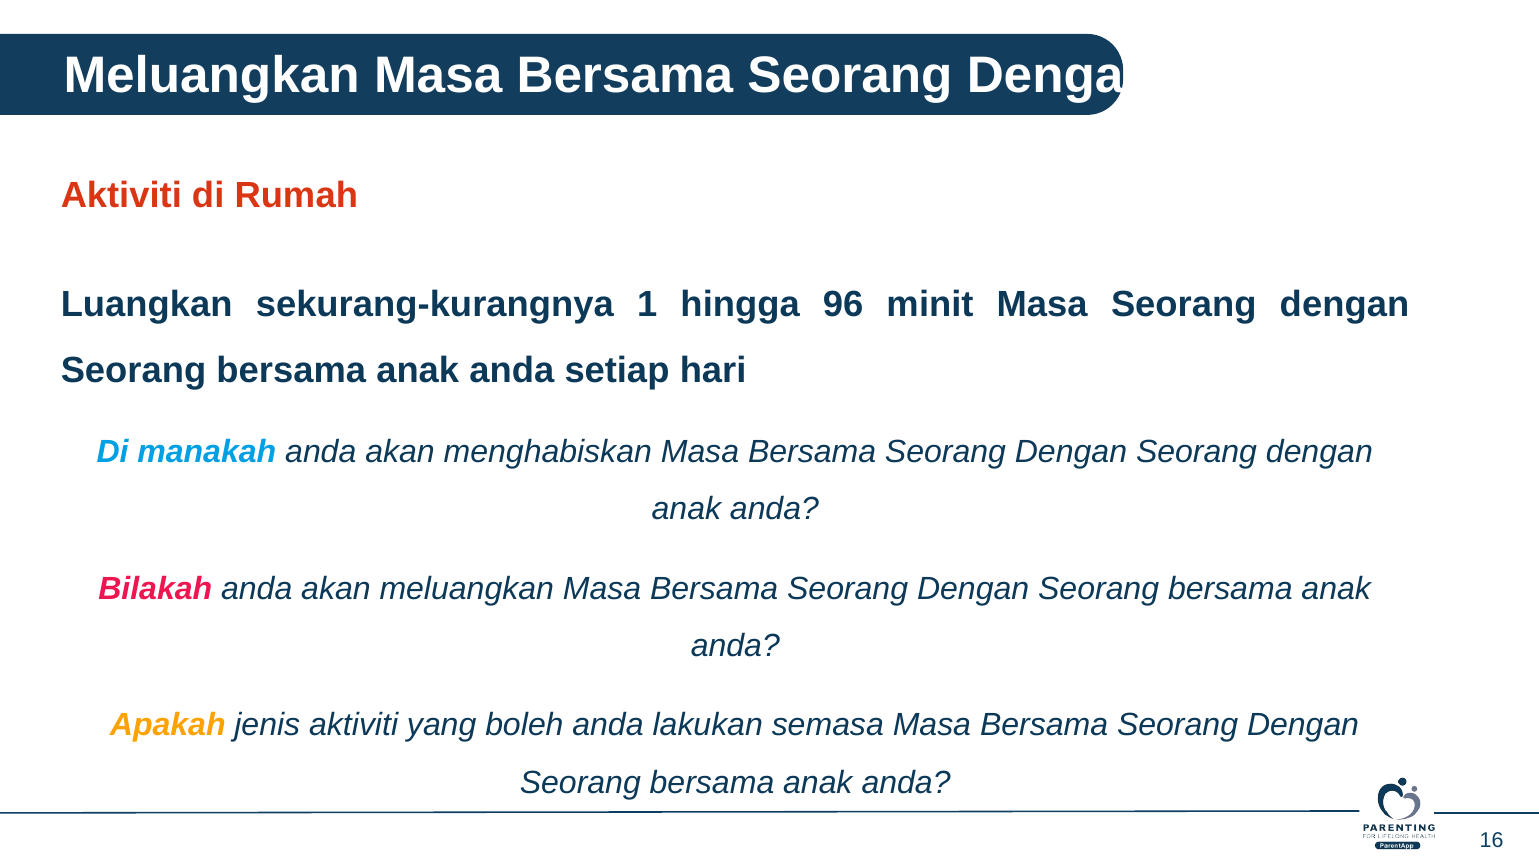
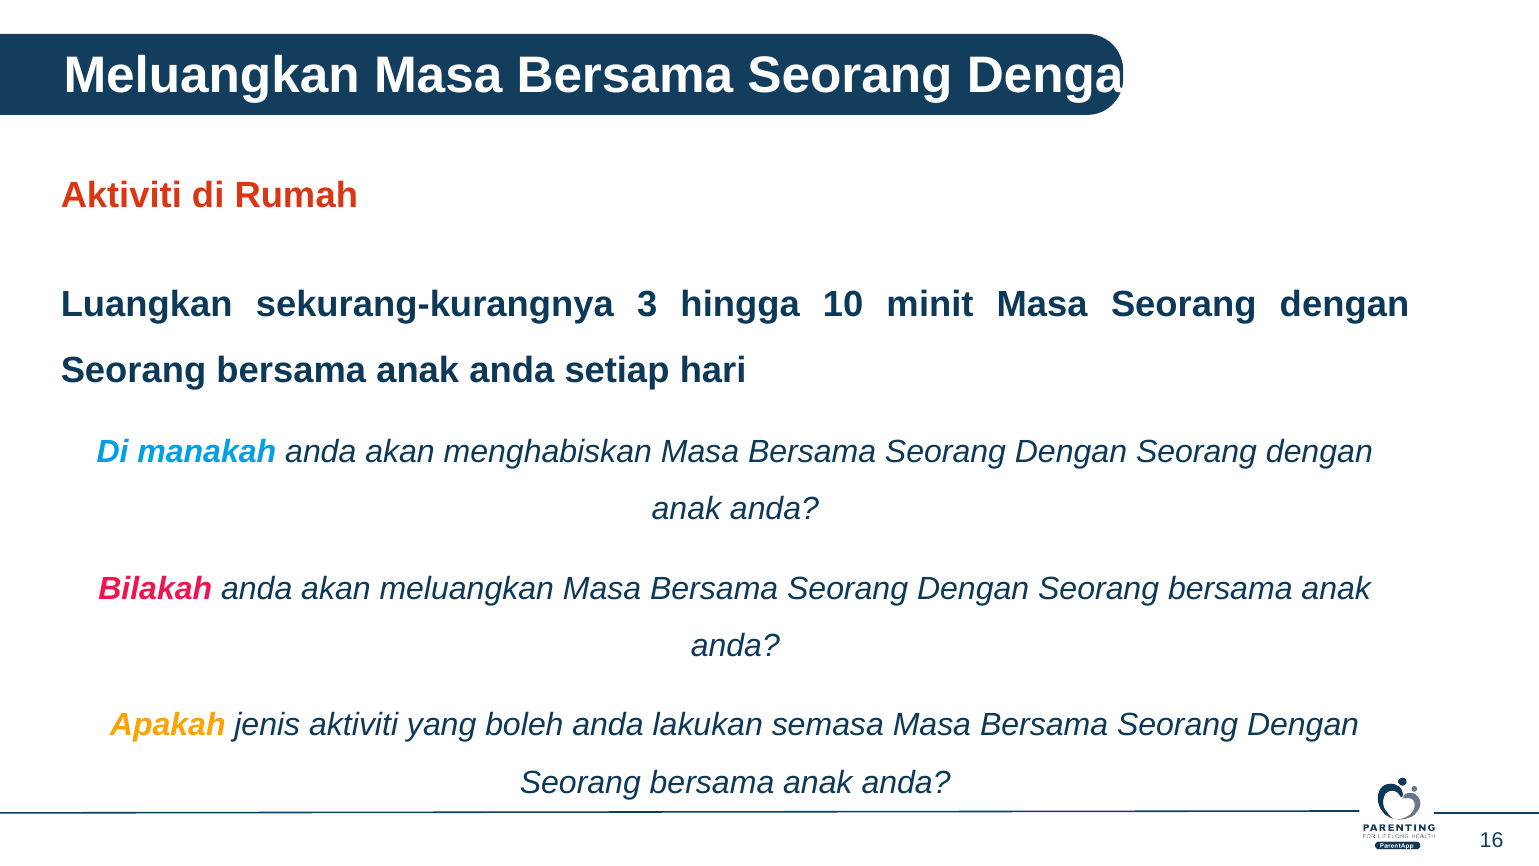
1: 1 -> 3
96: 96 -> 10
